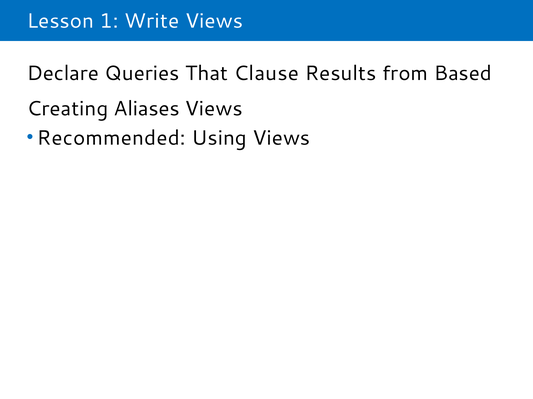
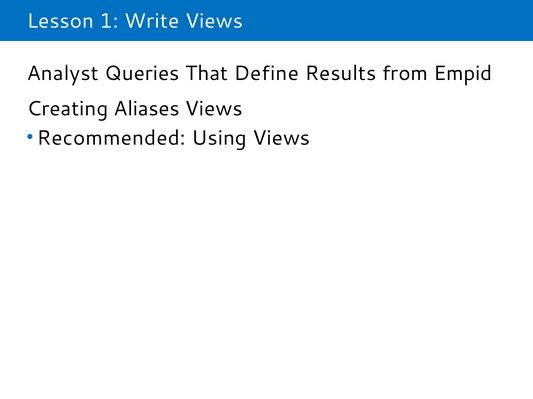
Declare: Declare -> Analyst
Clause: Clause -> Define
Based: Based -> Empid
